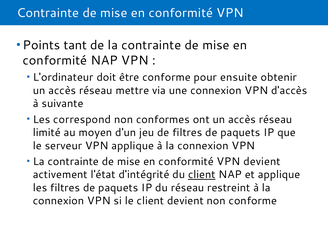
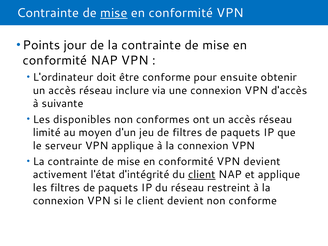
mise at (114, 13) underline: none -> present
tant: tant -> jour
mettre: mettre -> inclure
correspond: correspond -> disponibles
